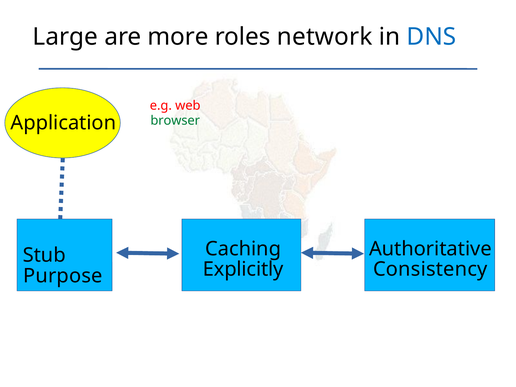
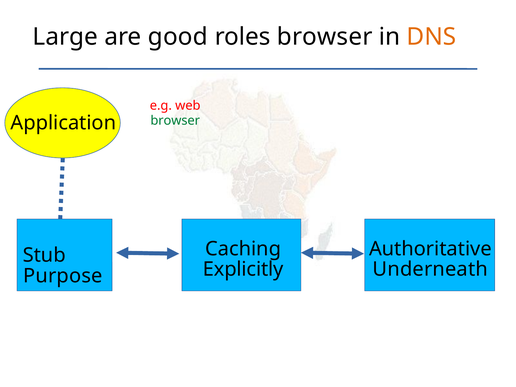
more: more -> good
roles network: network -> browser
DNS colour: blue -> orange
Consistency: Consistency -> Underneath
